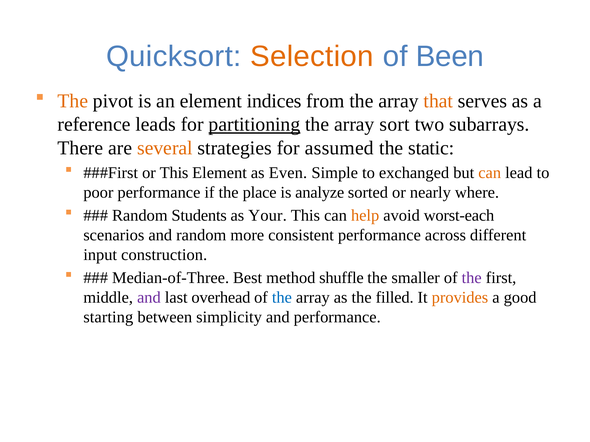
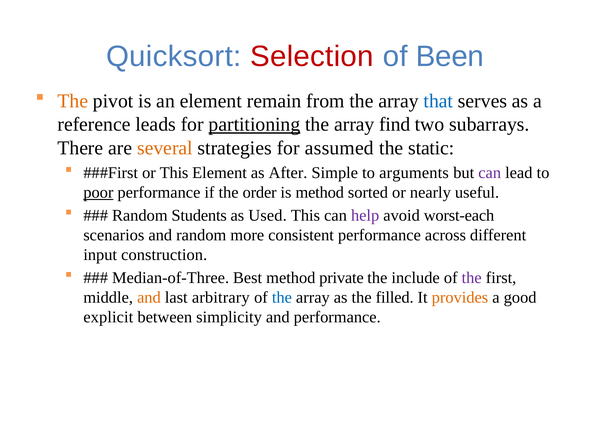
Selection colour: orange -> red
indices: indices -> remain
that colour: orange -> blue
sort: sort -> find
Even: Even -> After
exchanged: exchanged -> arguments
can at (490, 173) colour: orange -> purple
poor underline: none -> present
place: place -> order
is analyze: analyze -> method
where: where -> useful
Your: Your -> Used
help colour: orange -> purple
shuffle: shuffle -> private
smaller: smaller -> include
and at (149, 298) colour: purple -> orange
overhead: overhead -> arbitrary
starting: starting -> explicit
